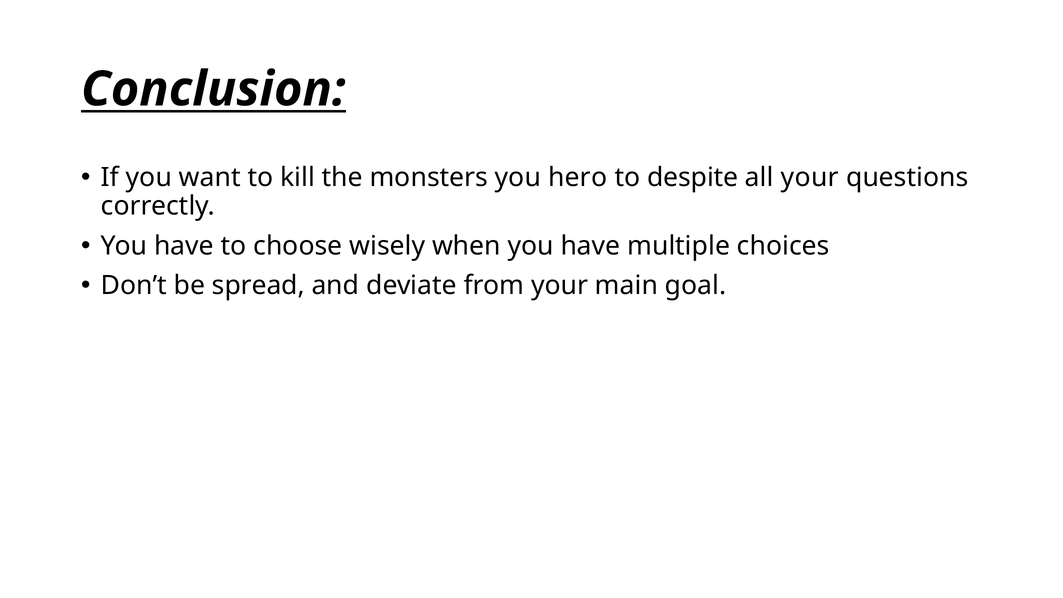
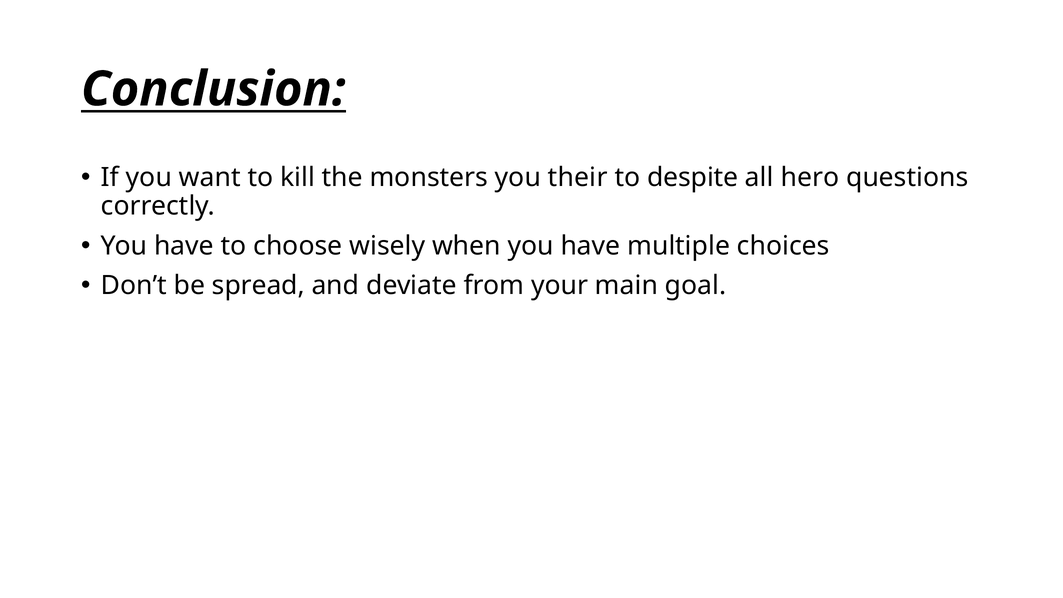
hero: hero -> their
all your: your -> hero
